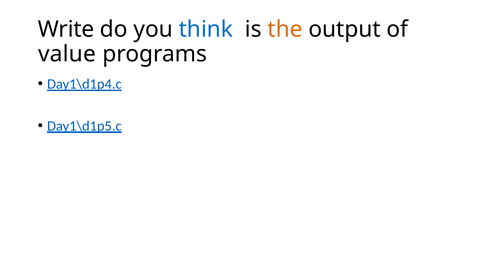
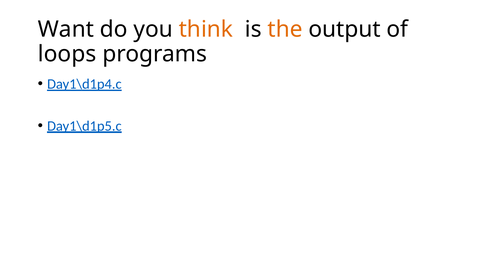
Write: Write -> Want
think colour: blue -> orange
value: value -> loops
